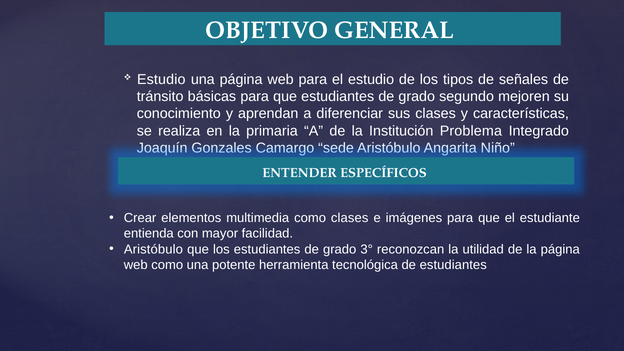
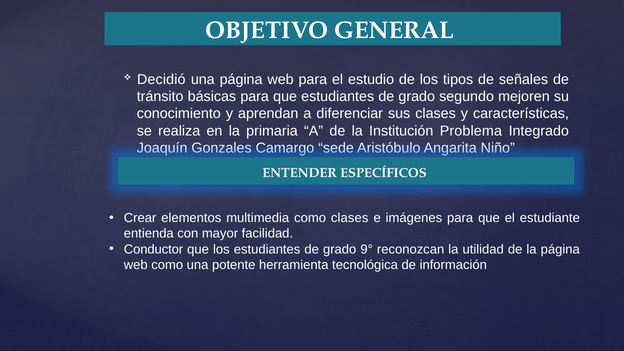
Estudio at (161, 79): Estudio -> Decidió
Aristóbulo at (153, 249): Aristóbulo -> Conductor
3°: 3° -> 9°
de estudiantes: estudiantes -> información
